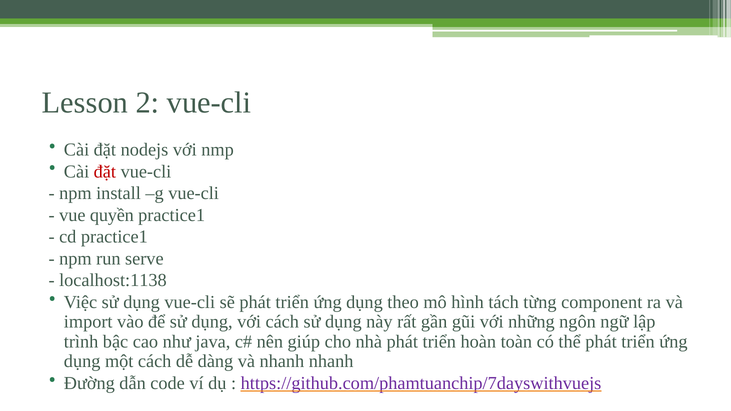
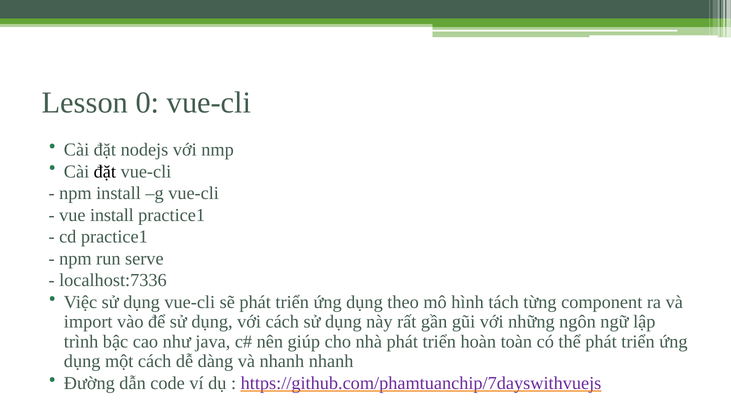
2: 2 -> 0
đặt at (105, 172) colour: red -> black
vue quyền: quyền -> install
localhost:1138: localhost:1138 -> localhost:7336
